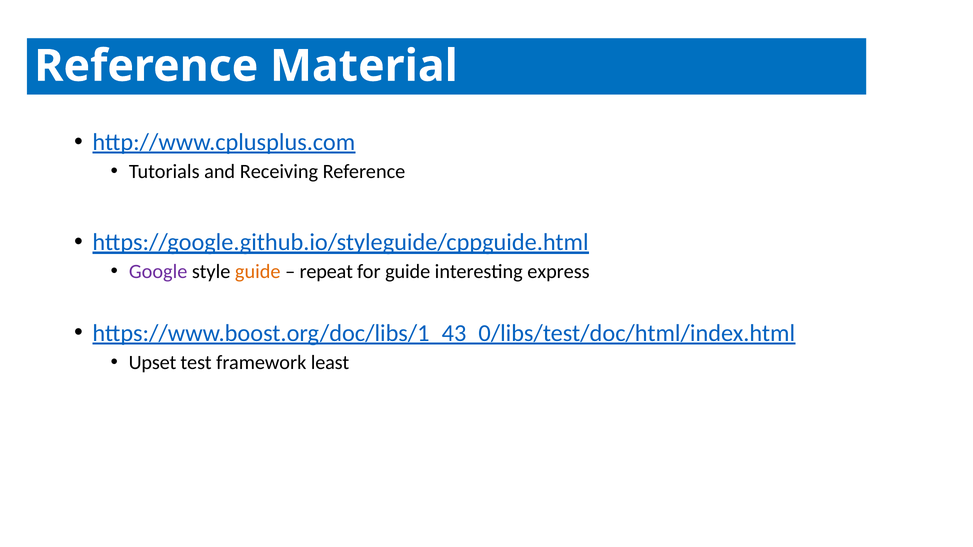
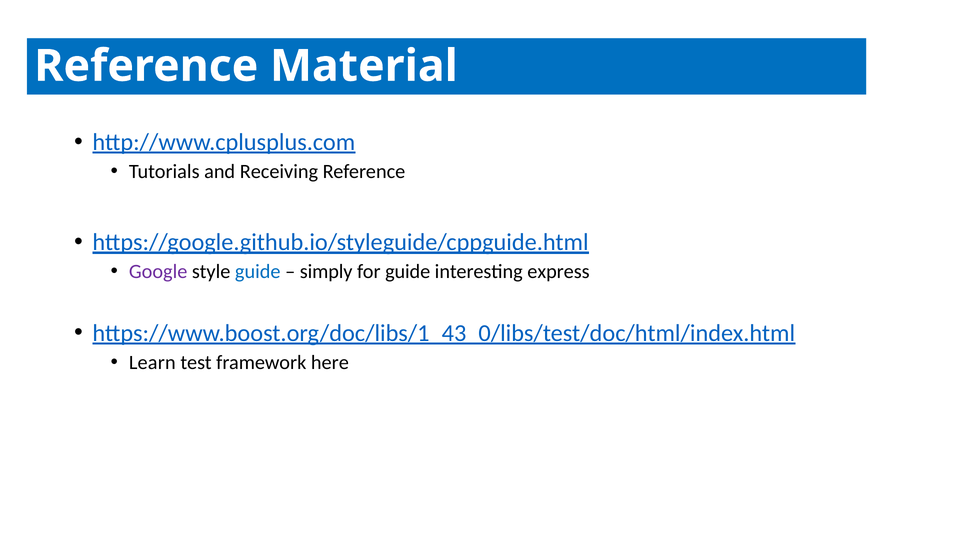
guide at (258, 272) colour: orange -> blue
repeat: repeat -> simply
Upset: Upset -> Learn
least: least -> here
